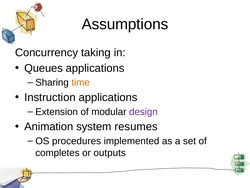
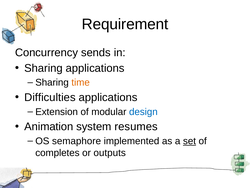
Assumptions: Assumptions -> Requirement
taking: taking -> sends
Queues at (44, 68): Queues -> Sharing
Instruction: Instruction -> Difficulties
design colour: purple -> blue
procedures: procedures -> semaphore
set underline: none -> present
